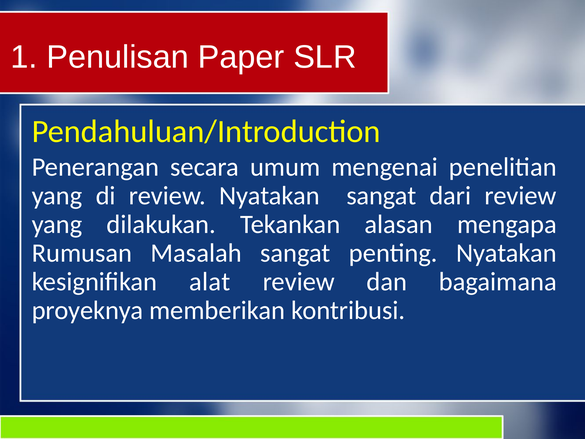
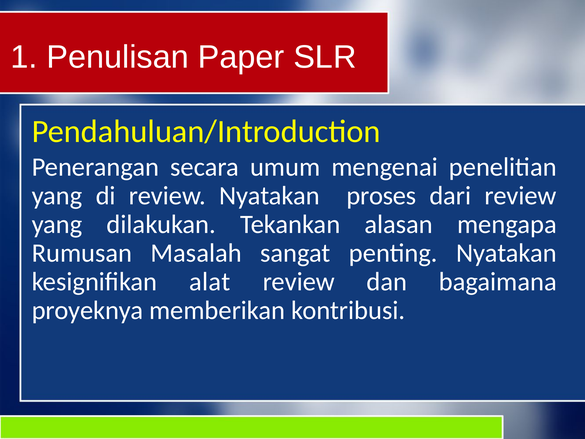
Nyatakan sangat: sangat -> proses
